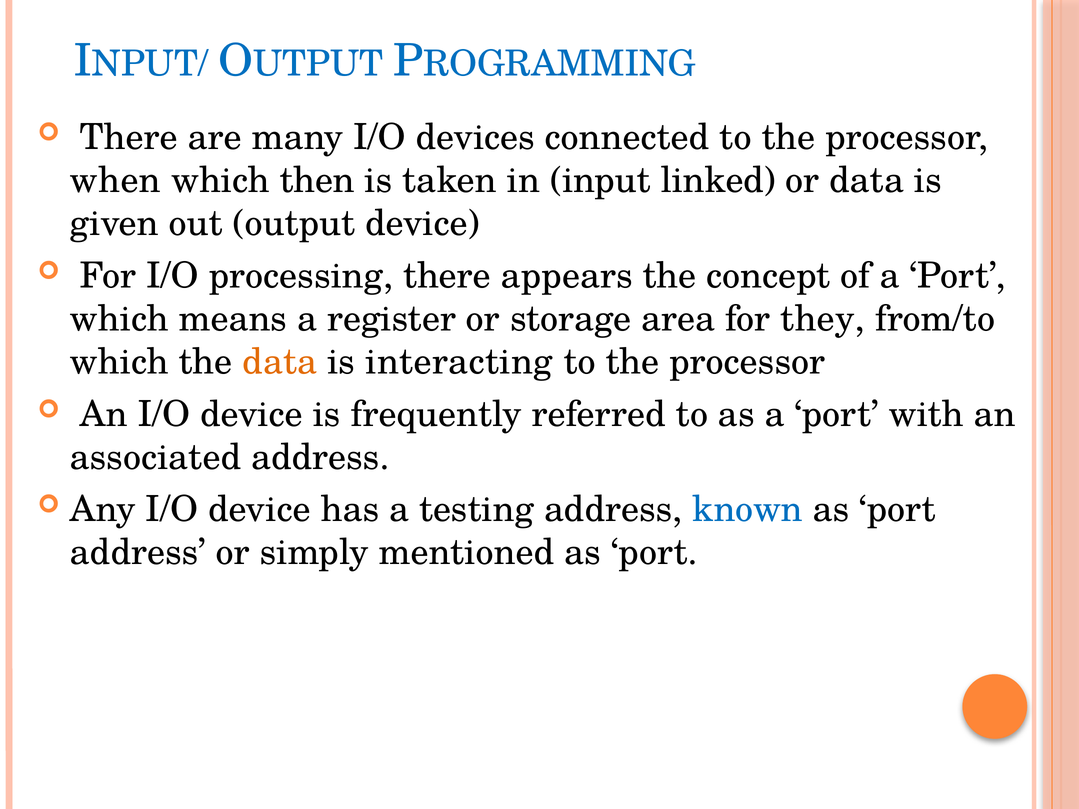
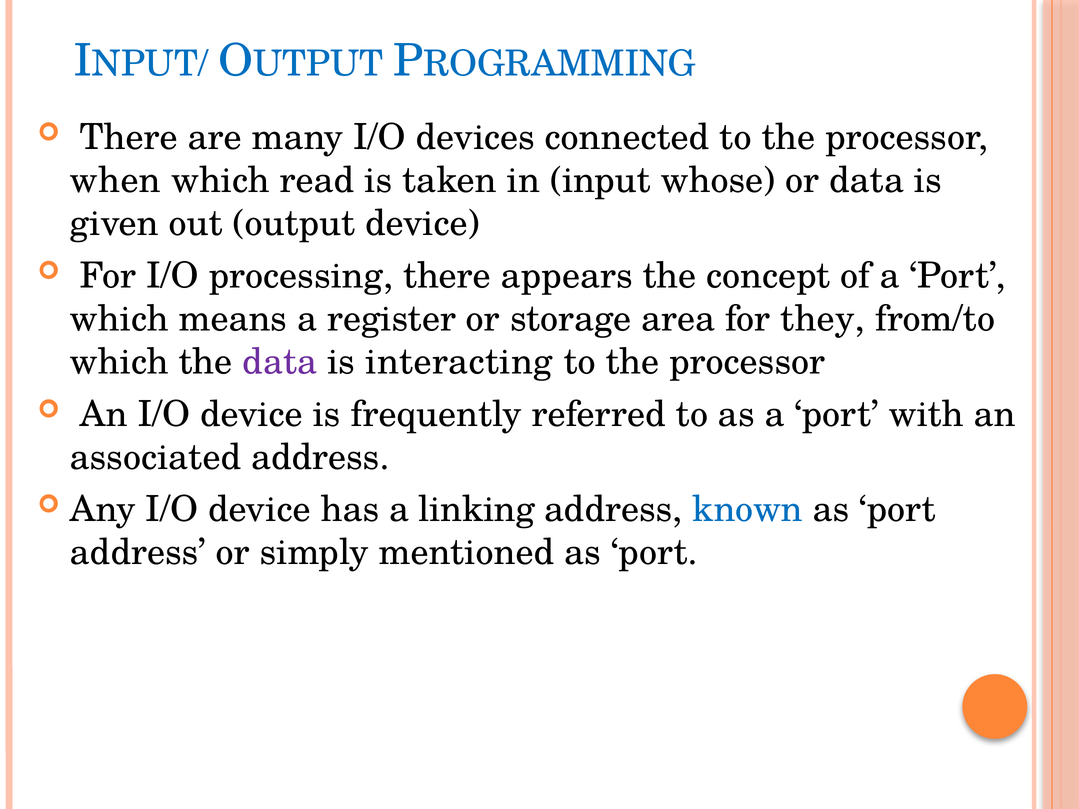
then: then -> read
linked: linked -> whose
data at (280, 362) colour: orange -> purple
testing: testing -> linking
